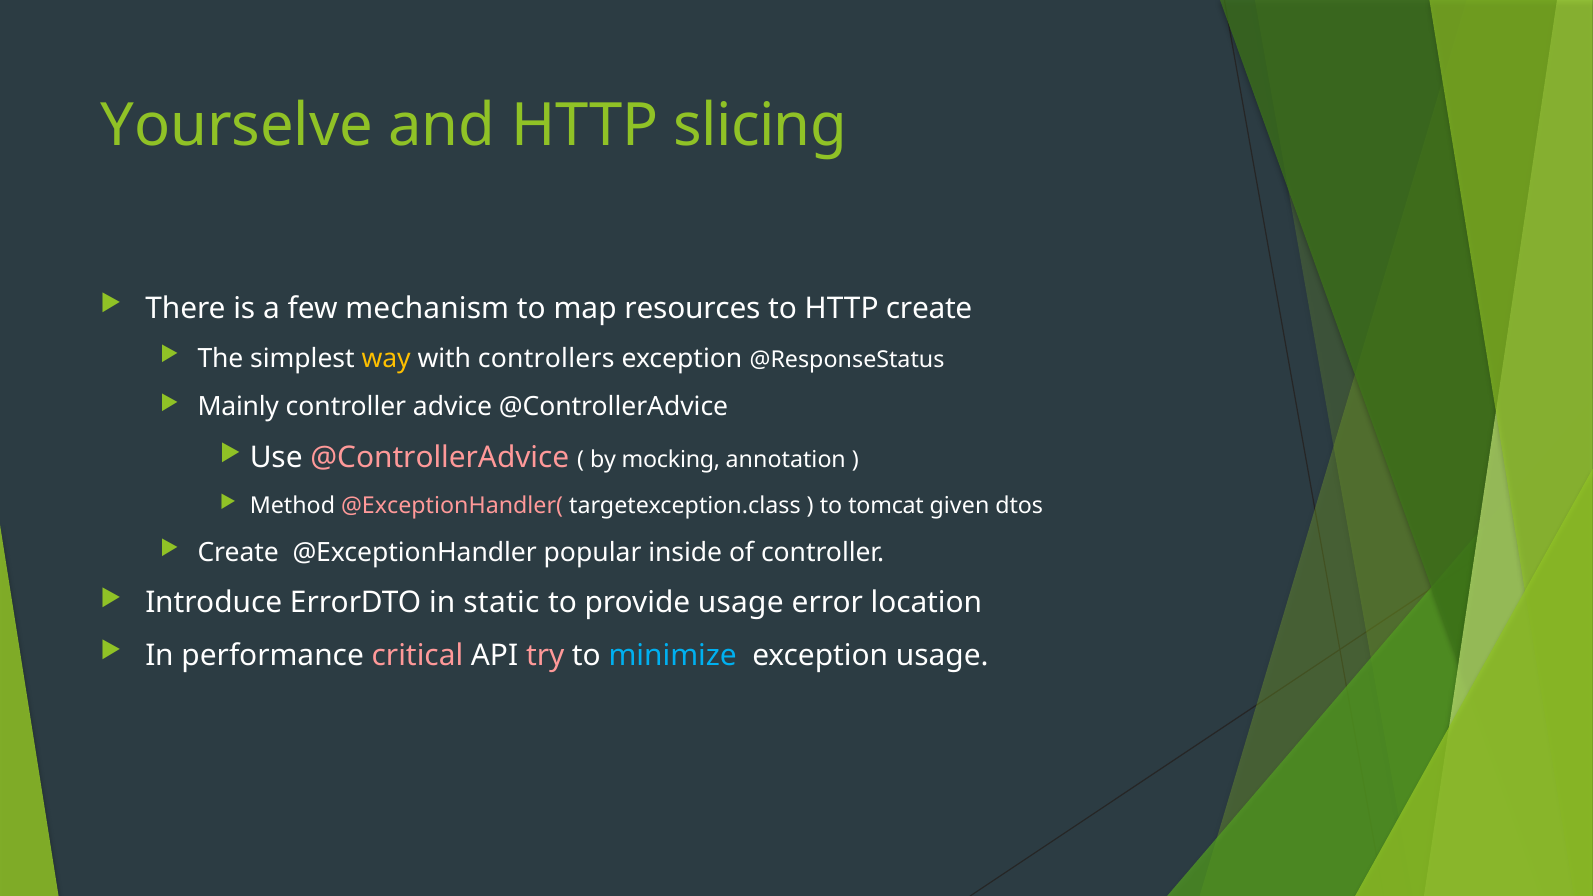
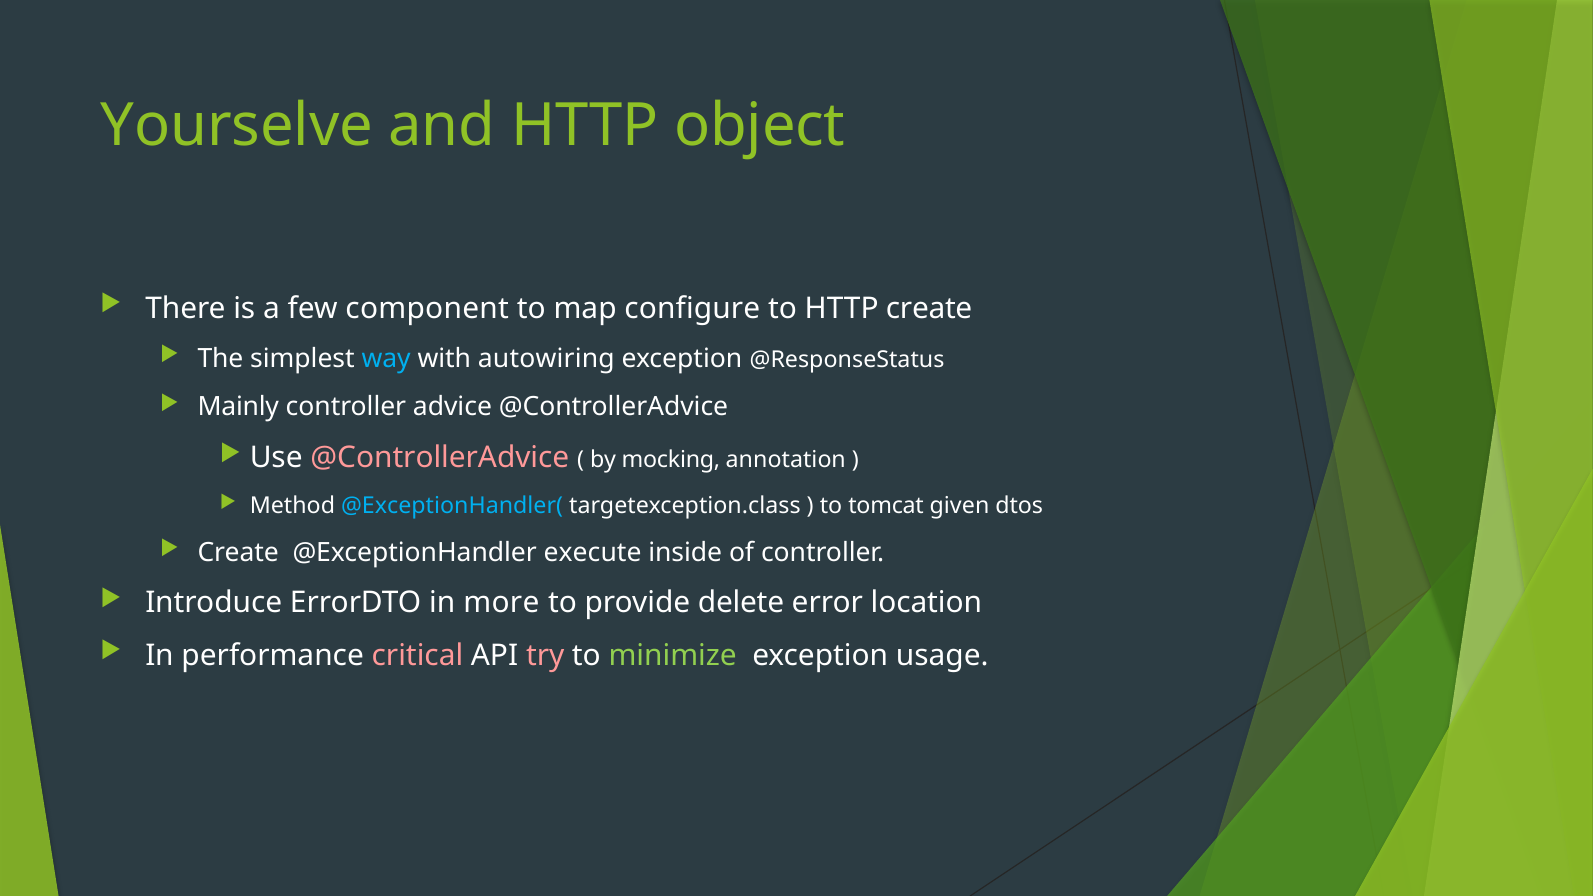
slicing: slicing -> object
mechanism: mechanism -> component
resources: resources -> configure
way colour: yellow -> light blue
controllers: controllers -> autowiring
@ExceptionHandler( colour: pink -> light blue
popular: popular -> execute
static: static -> more
provide usage: usage -> delete
minimize colour: light blue -> light green
